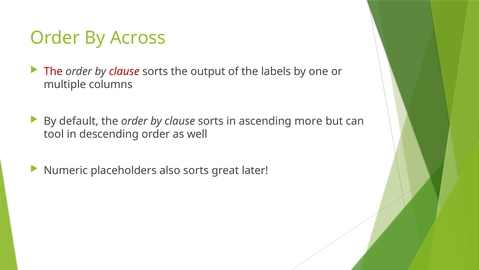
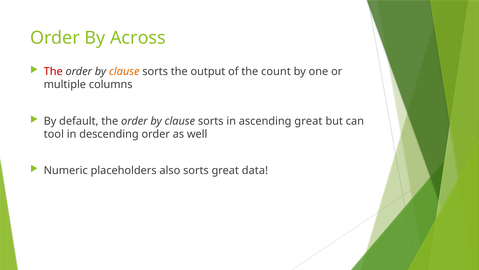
clause at (124, 71) colour: red -> orange
labels: labels -> count
ascending more: more -> great
later: later -> data
